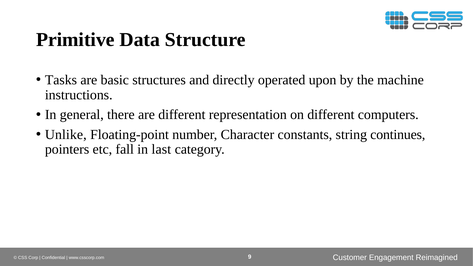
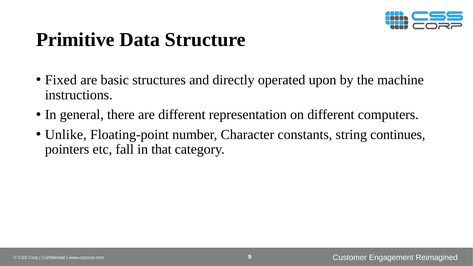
Tasks: Tasks -> Fixed
last: last -> that
